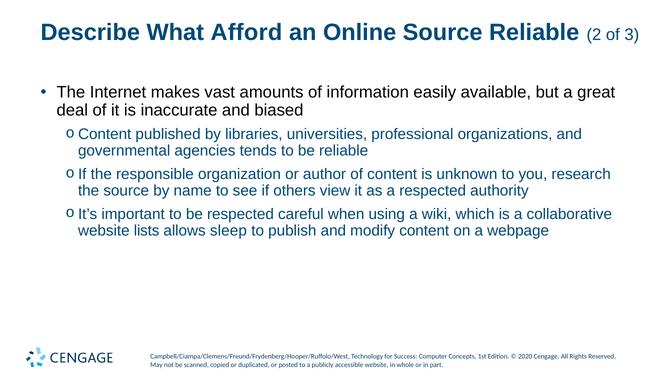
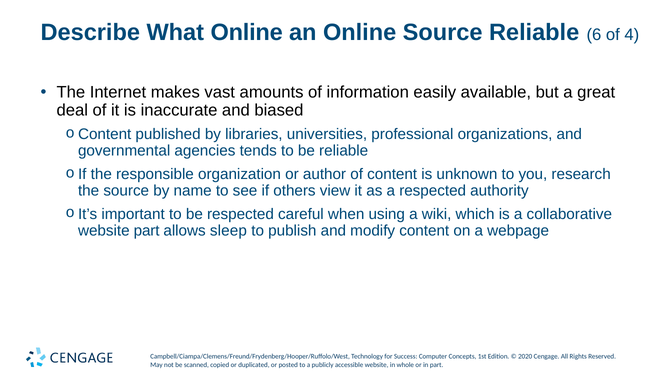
What Afford: Afford -> Online
2: 2 -> 6
3: 3 -> 4
website lists: lists -> part
